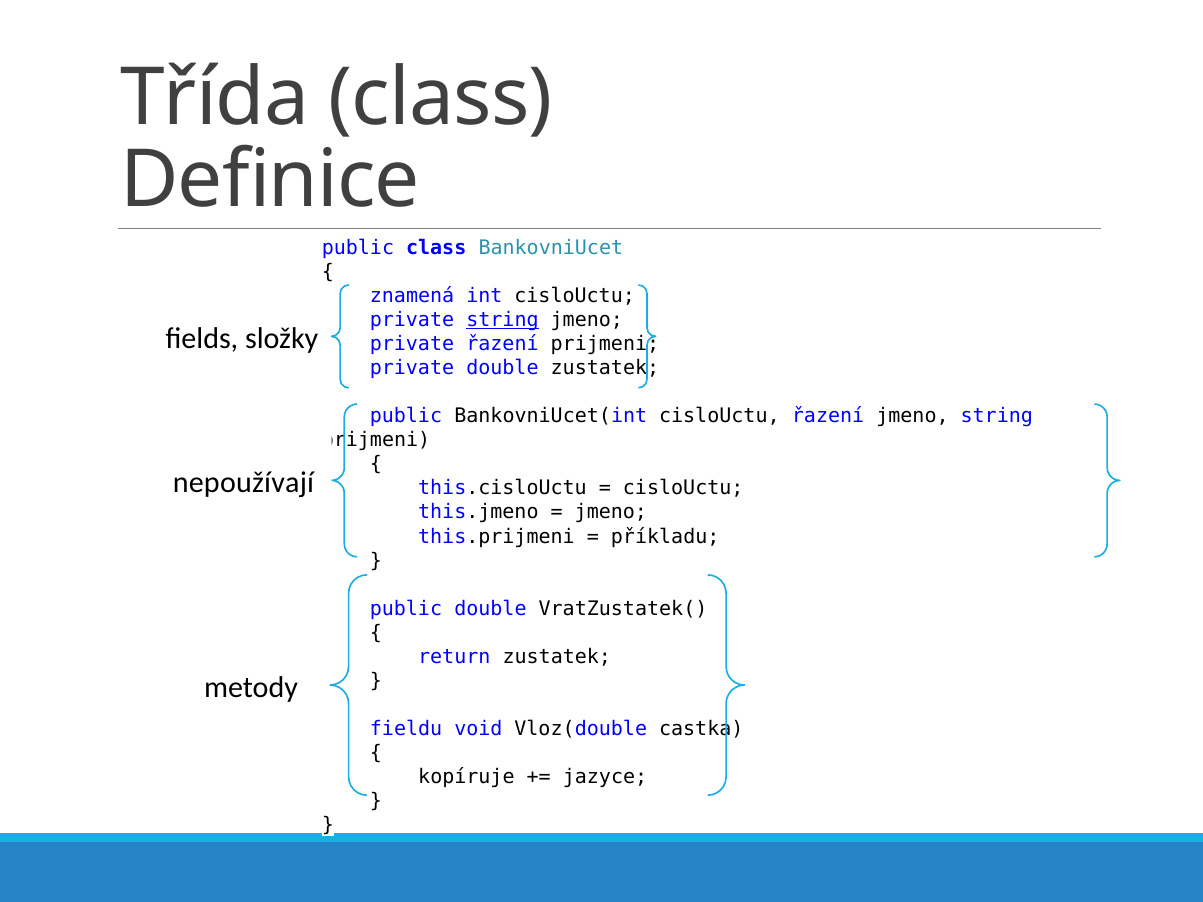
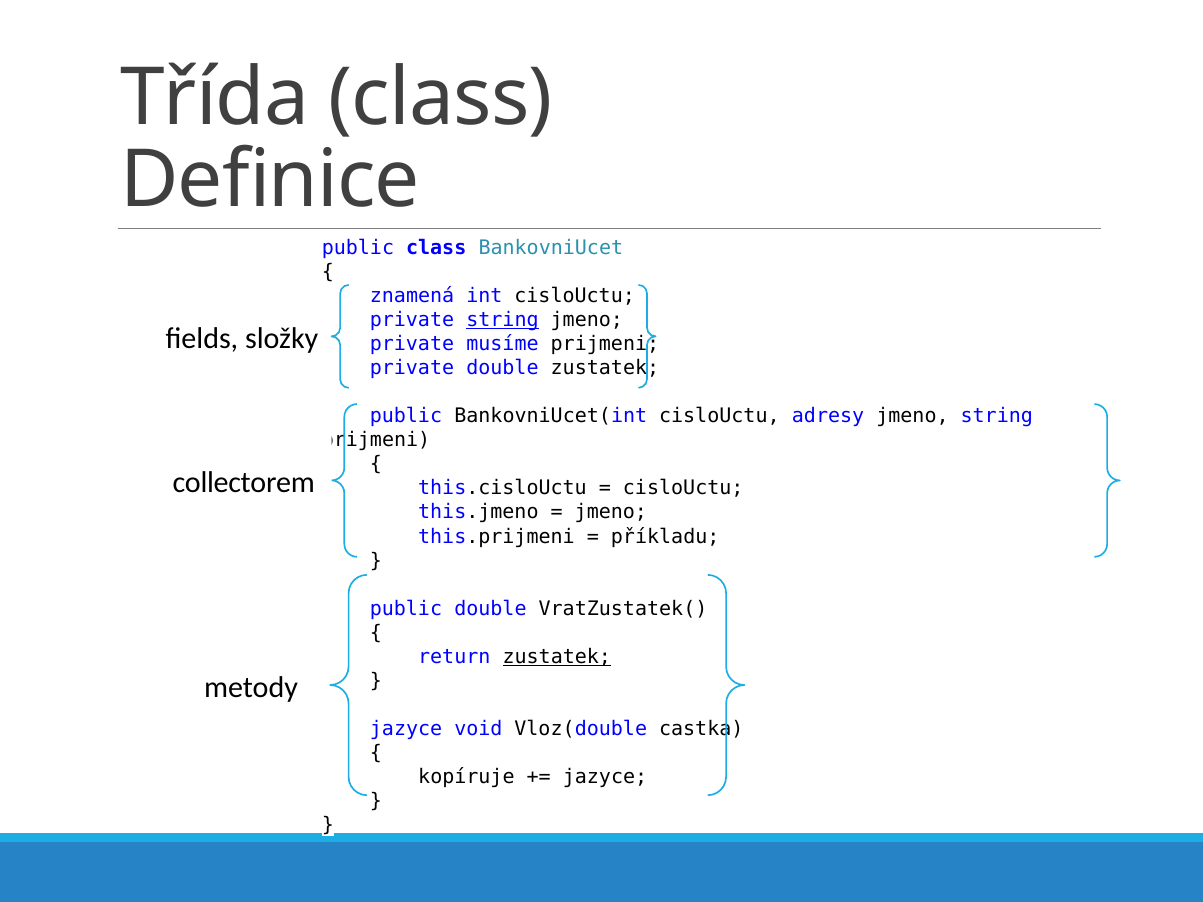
private řazení: řazení -> musíme
cisloUctu řazení: řazení -> adresy
nepoužívají: nepoužívají -> collectorem
zustatek at (557, 657) underline: none -> present
fieldu at (406, 729): fieldu -> jazyce
